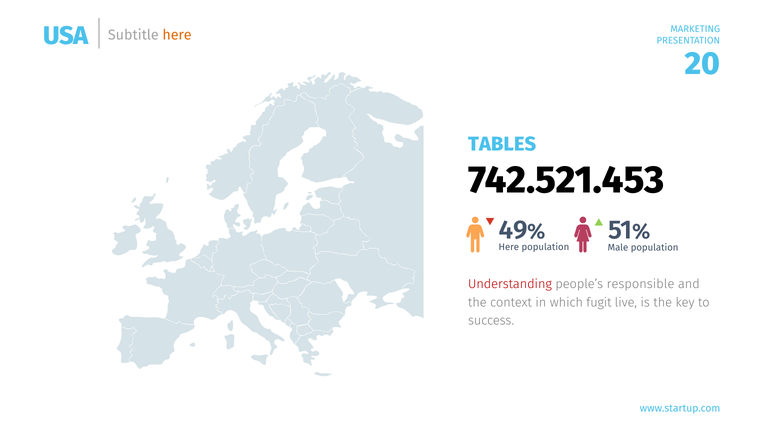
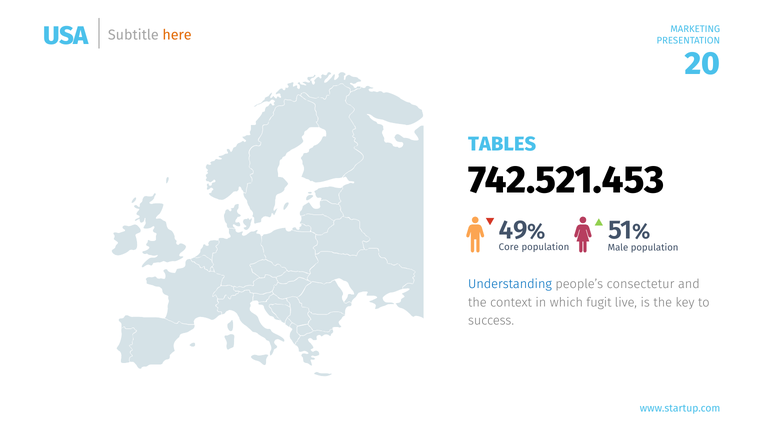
Here at (509, 247): Here -> Core
Understanding colour: red -> blue
responsible: responsible -> consectetur
